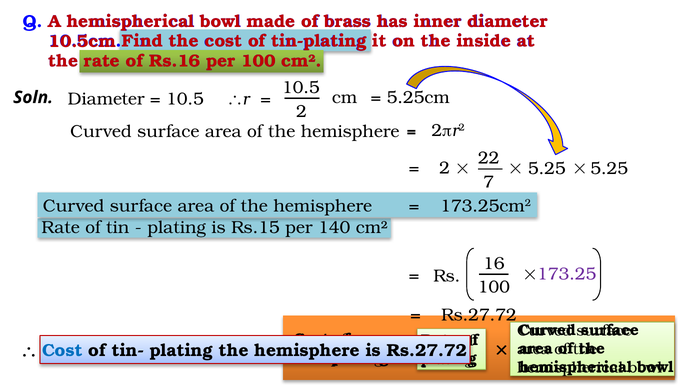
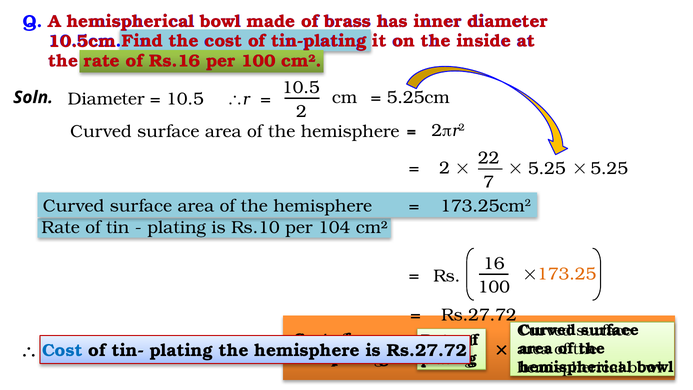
Rs.15: Rs.15 -> Rs.10
140: 140 -> 104
173.25 colour: purple -> orange
